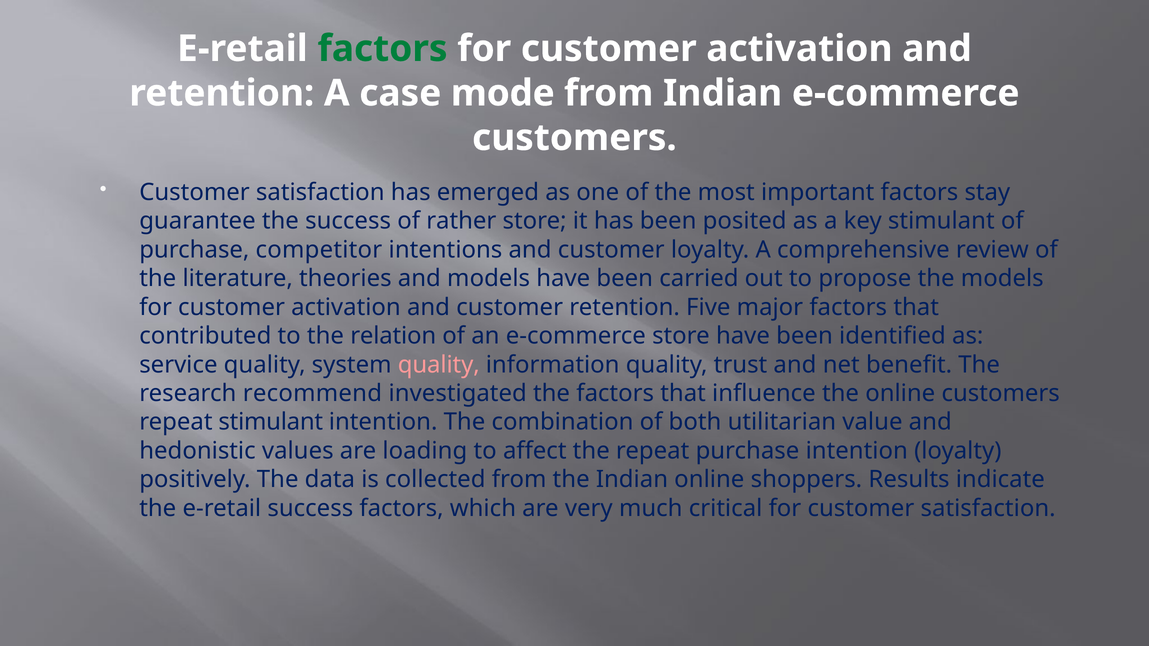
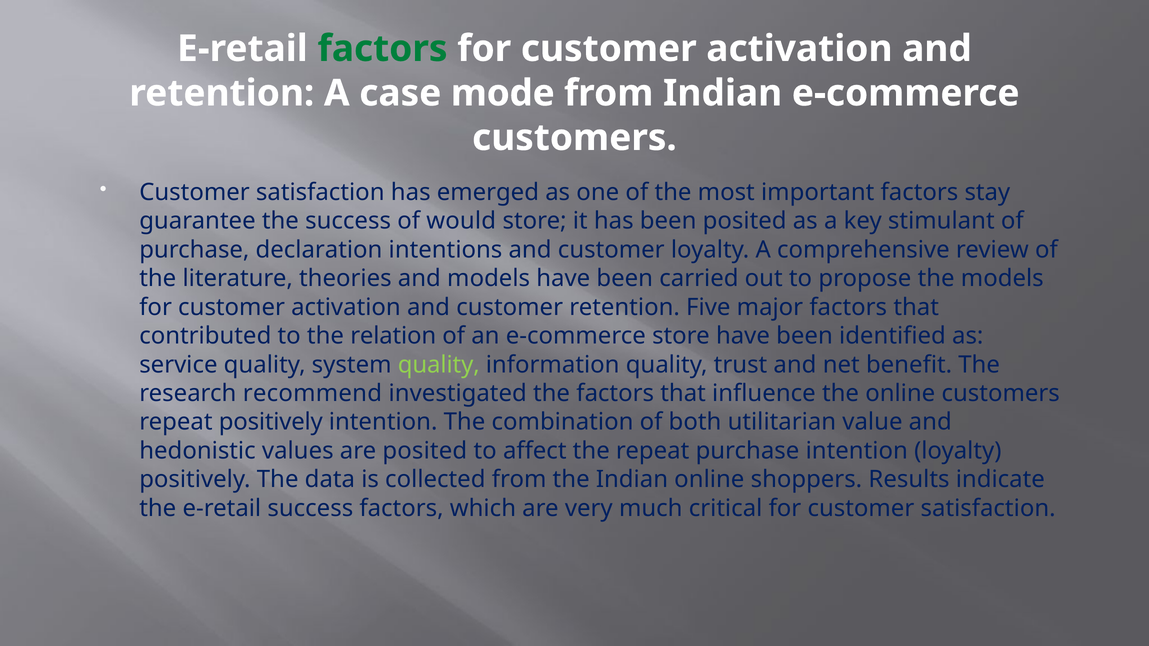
rather: rather -> would
competitor: competitor -> declaration
quality at (439, 365) colour: pink -> light green
repeat stimulant: stimulant -> positively
are loading: loading -> posited
